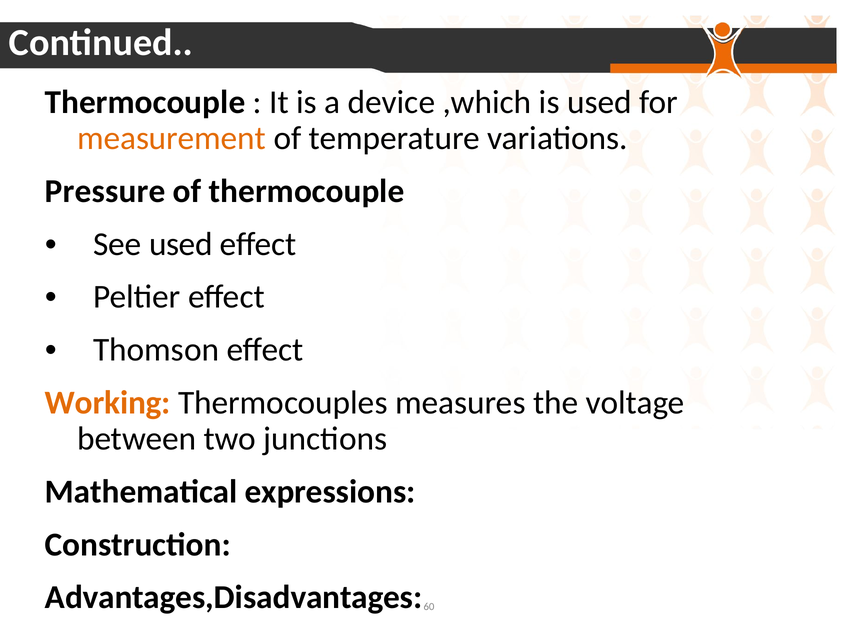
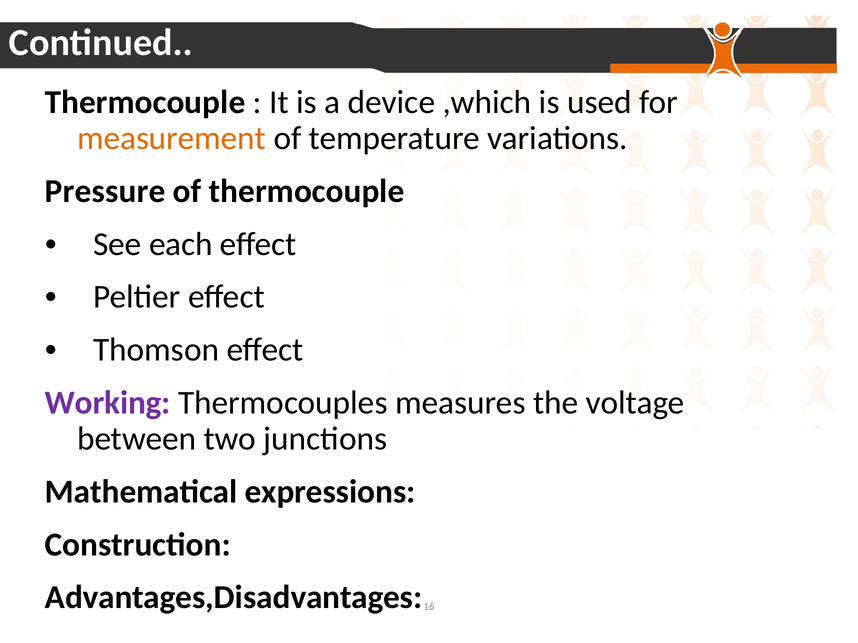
See used: used -> each
Working colour: orange -> purple
60: 60 -> 16
